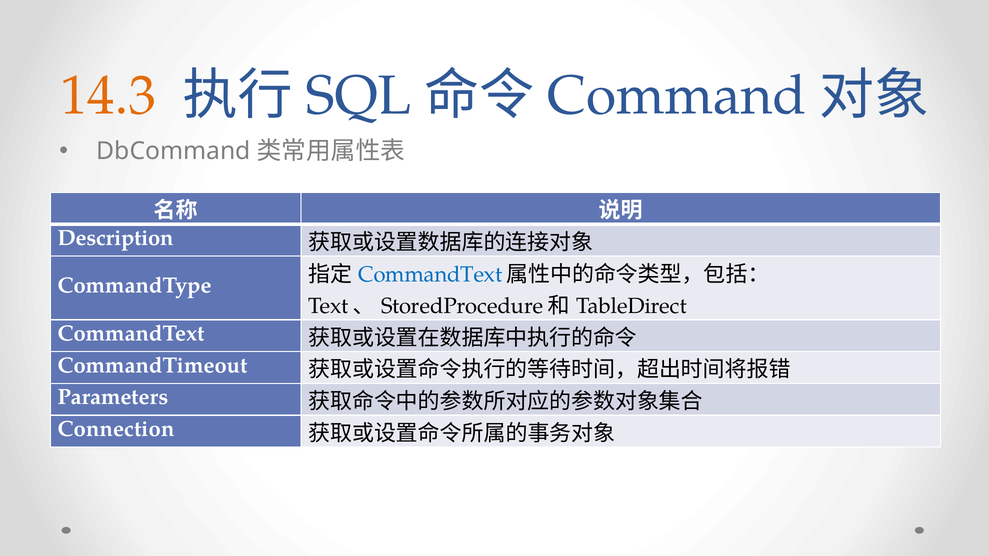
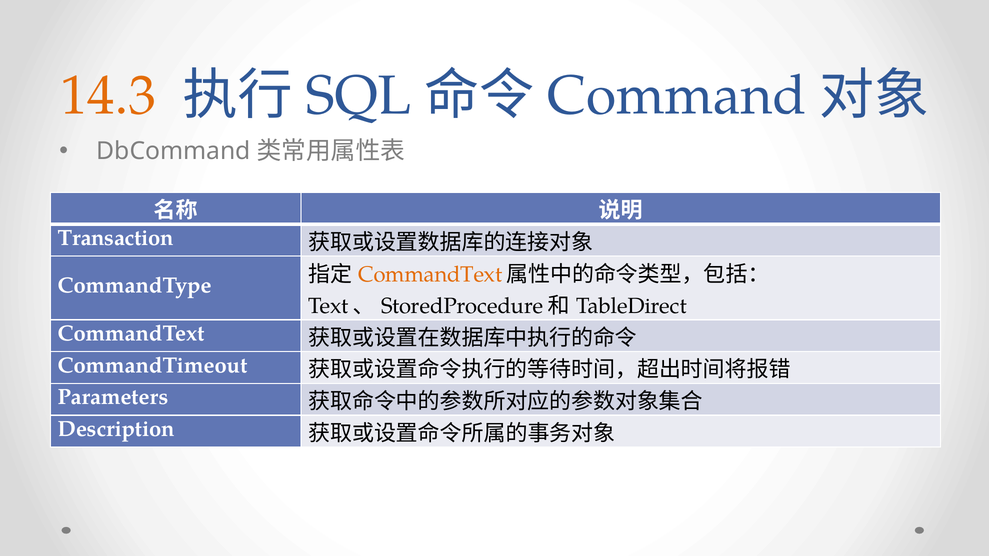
Description: Description -> Transaction
CommandText at (430, 275) colour: blue -> orange
Connection: Connection -> Description
